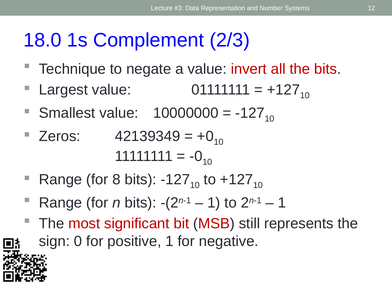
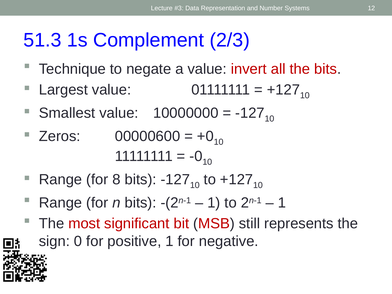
18.0: 18.0 -> 51.3
42139349: 42139349 -> 00000600
